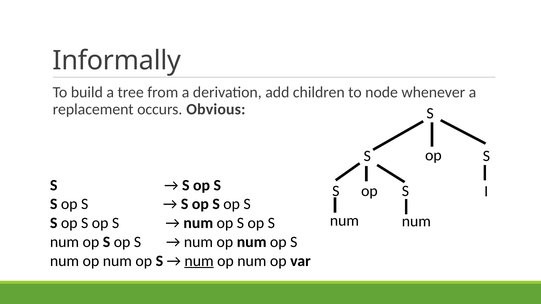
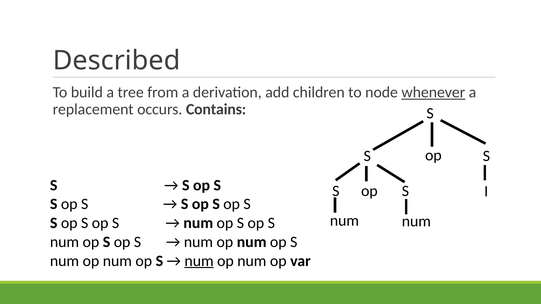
Informally: Informally -> Described
whenever underline: none -> present
Obvious: Obvious -> Contains
